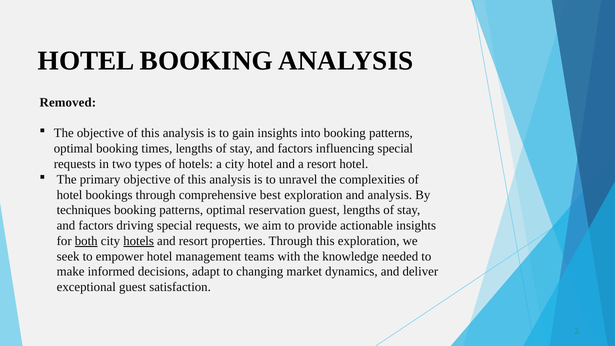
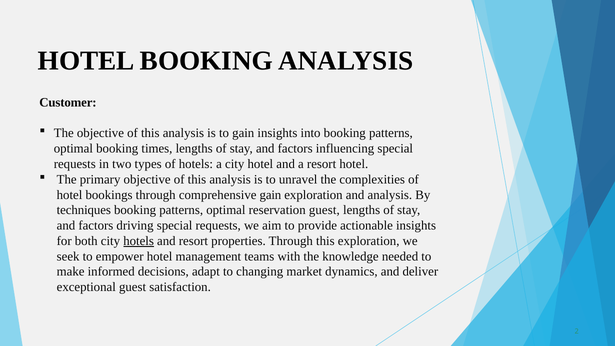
Removed: Removed -> Customer
comprehensive best: best -> gain
both underline: present -> none
